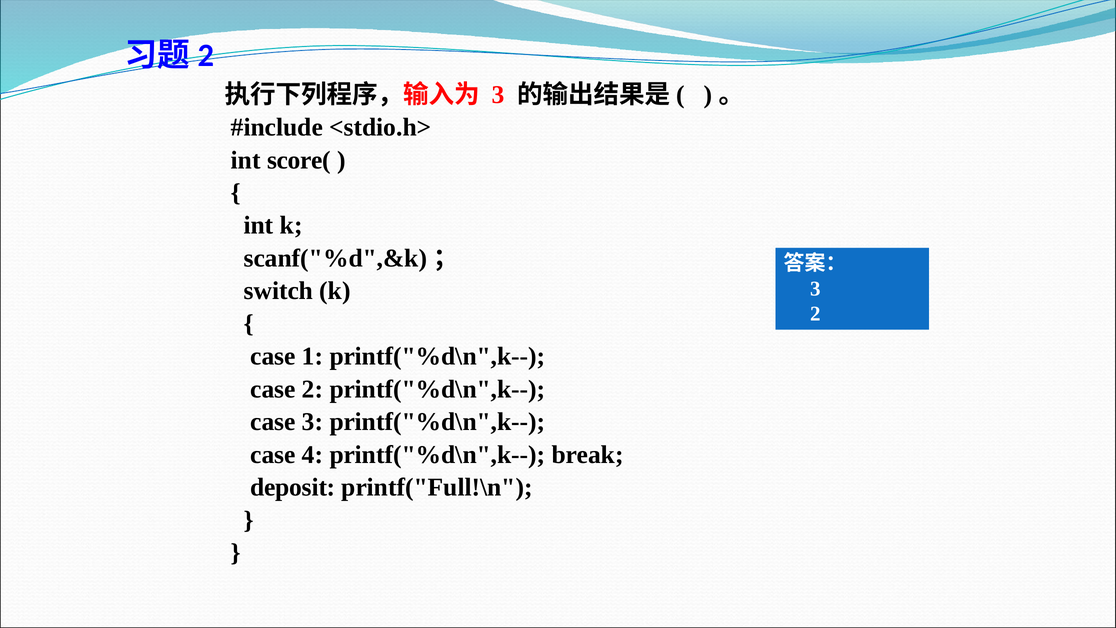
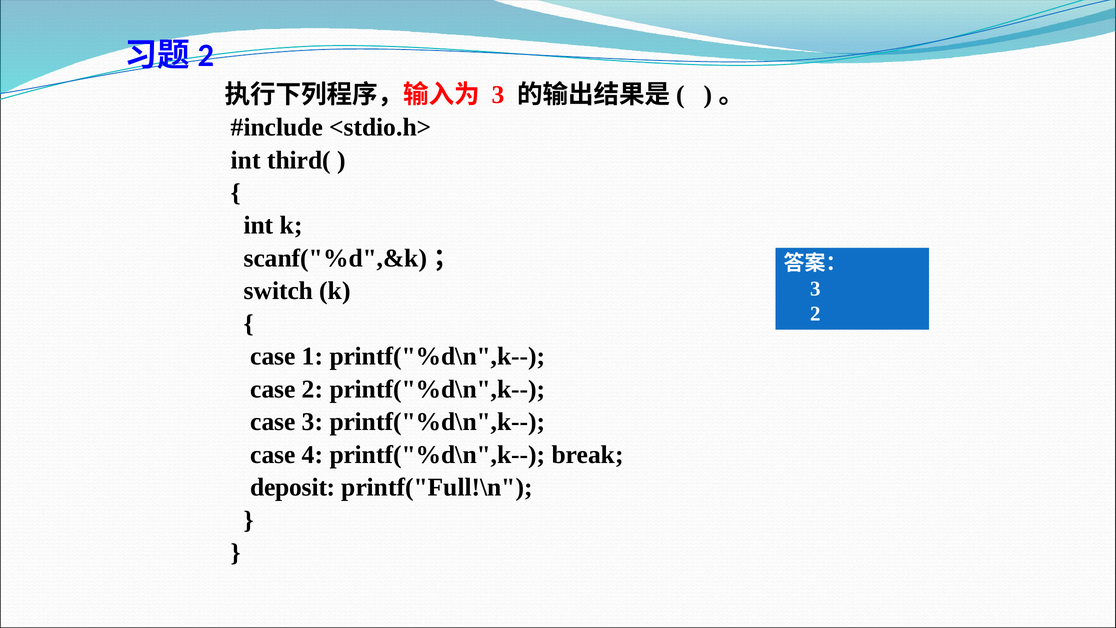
score(: score( -> third(
